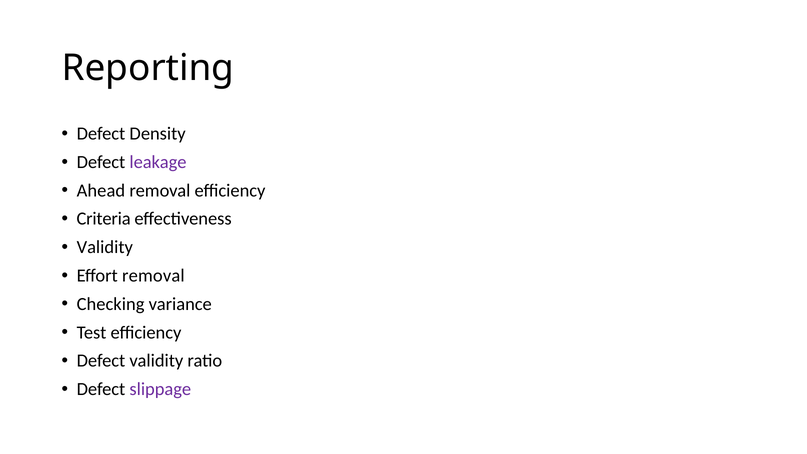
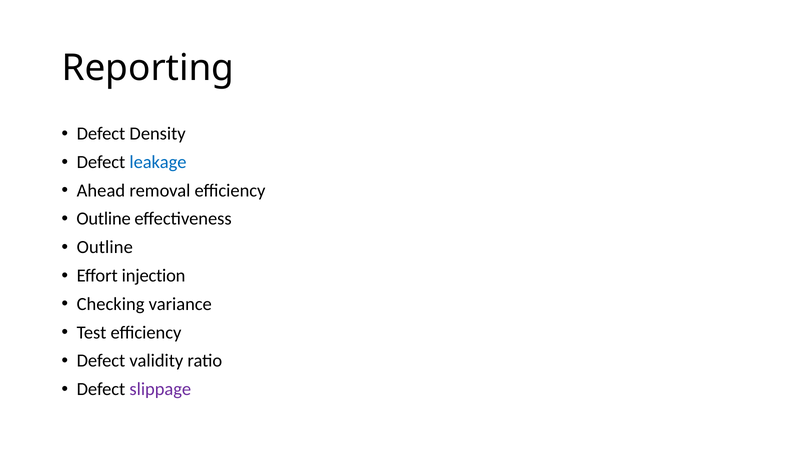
leakage colour: purple -> blue
Criteria at (104, 219): Criteria -> Outline
Validity at (105, 247): Validity -> Outline
Effort removal: removal -> injection
